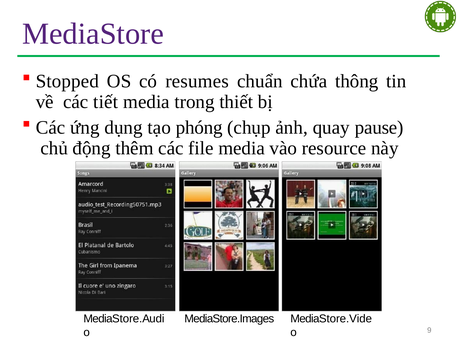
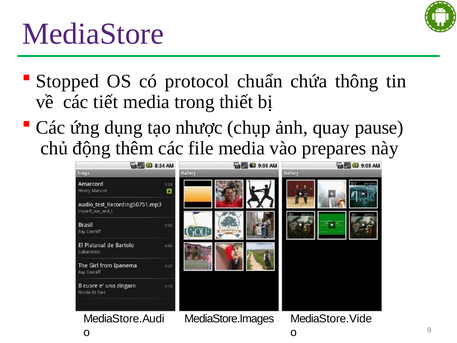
resumes: resumes -> protocol
phóng: phóng -> nhược
resource: resource -> prepares
